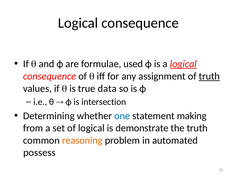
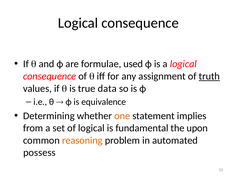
logical at (183, 64) underline: present -> none
intersection: intersection -> equivalence
one colour: blue -> orange
making: making -> implies
demonstrate: demonstrate -> fundamental
the truth: truth -> upon
